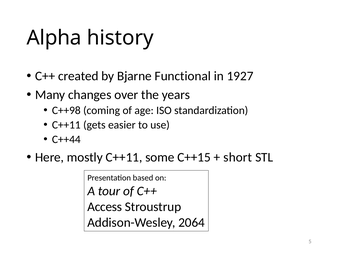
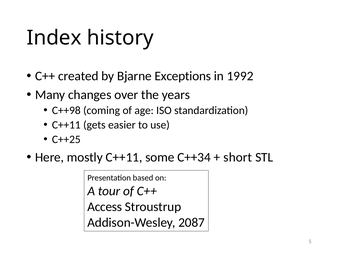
Alpha: Alpha -> Index
Functional: Functional -> Exceptions
1927: 1927 -> 1992
C++44: C++44 -> C++25
C++15: C++15 -> C++34
2064: 2064 -> 2087
